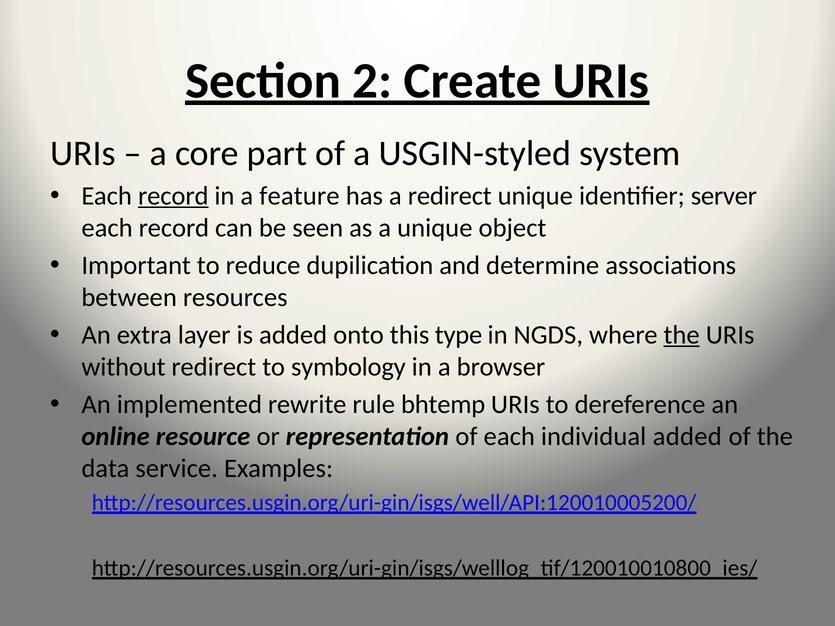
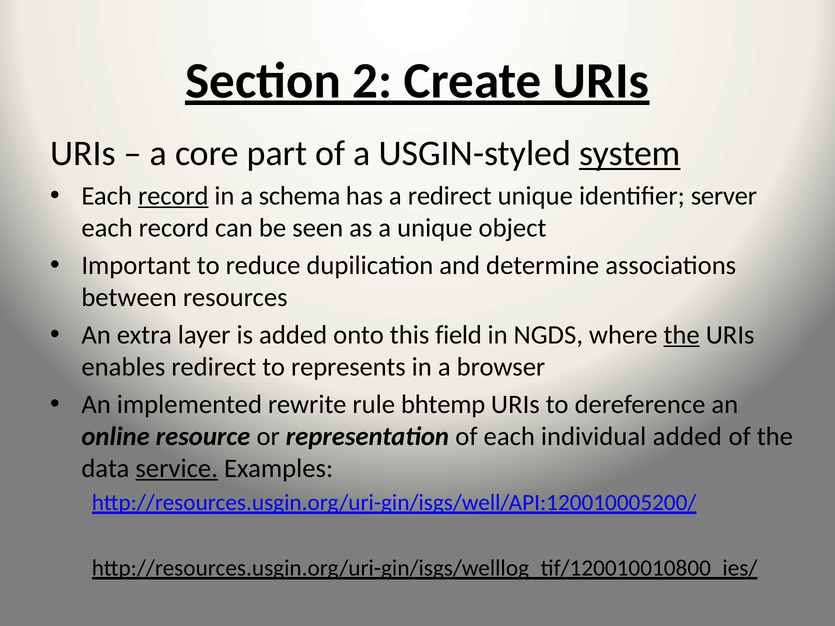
system underline: none -> present
feature: feature -> schema
type: type -> field
without: without -> enables
symbology: symbology -> represents
service underline: none -> present
